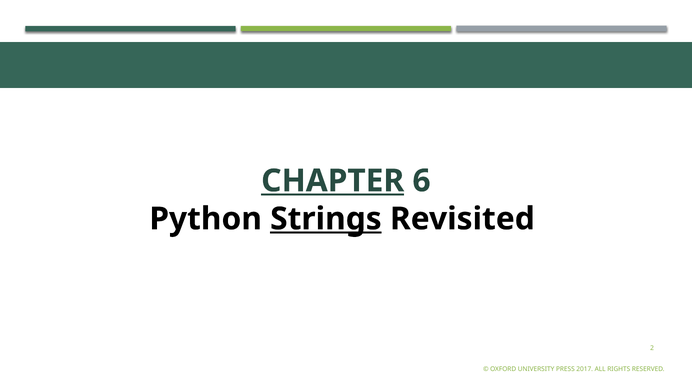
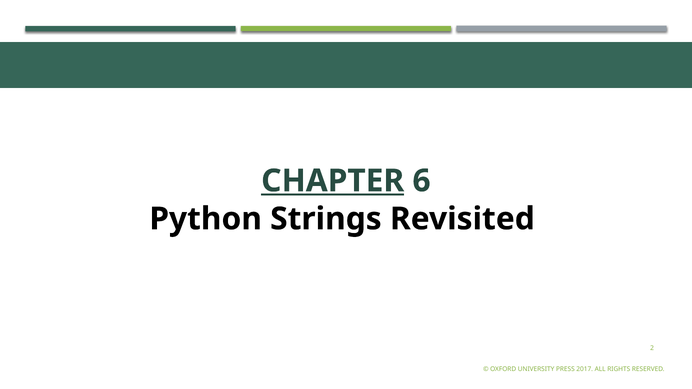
Strings underline: present -> none
